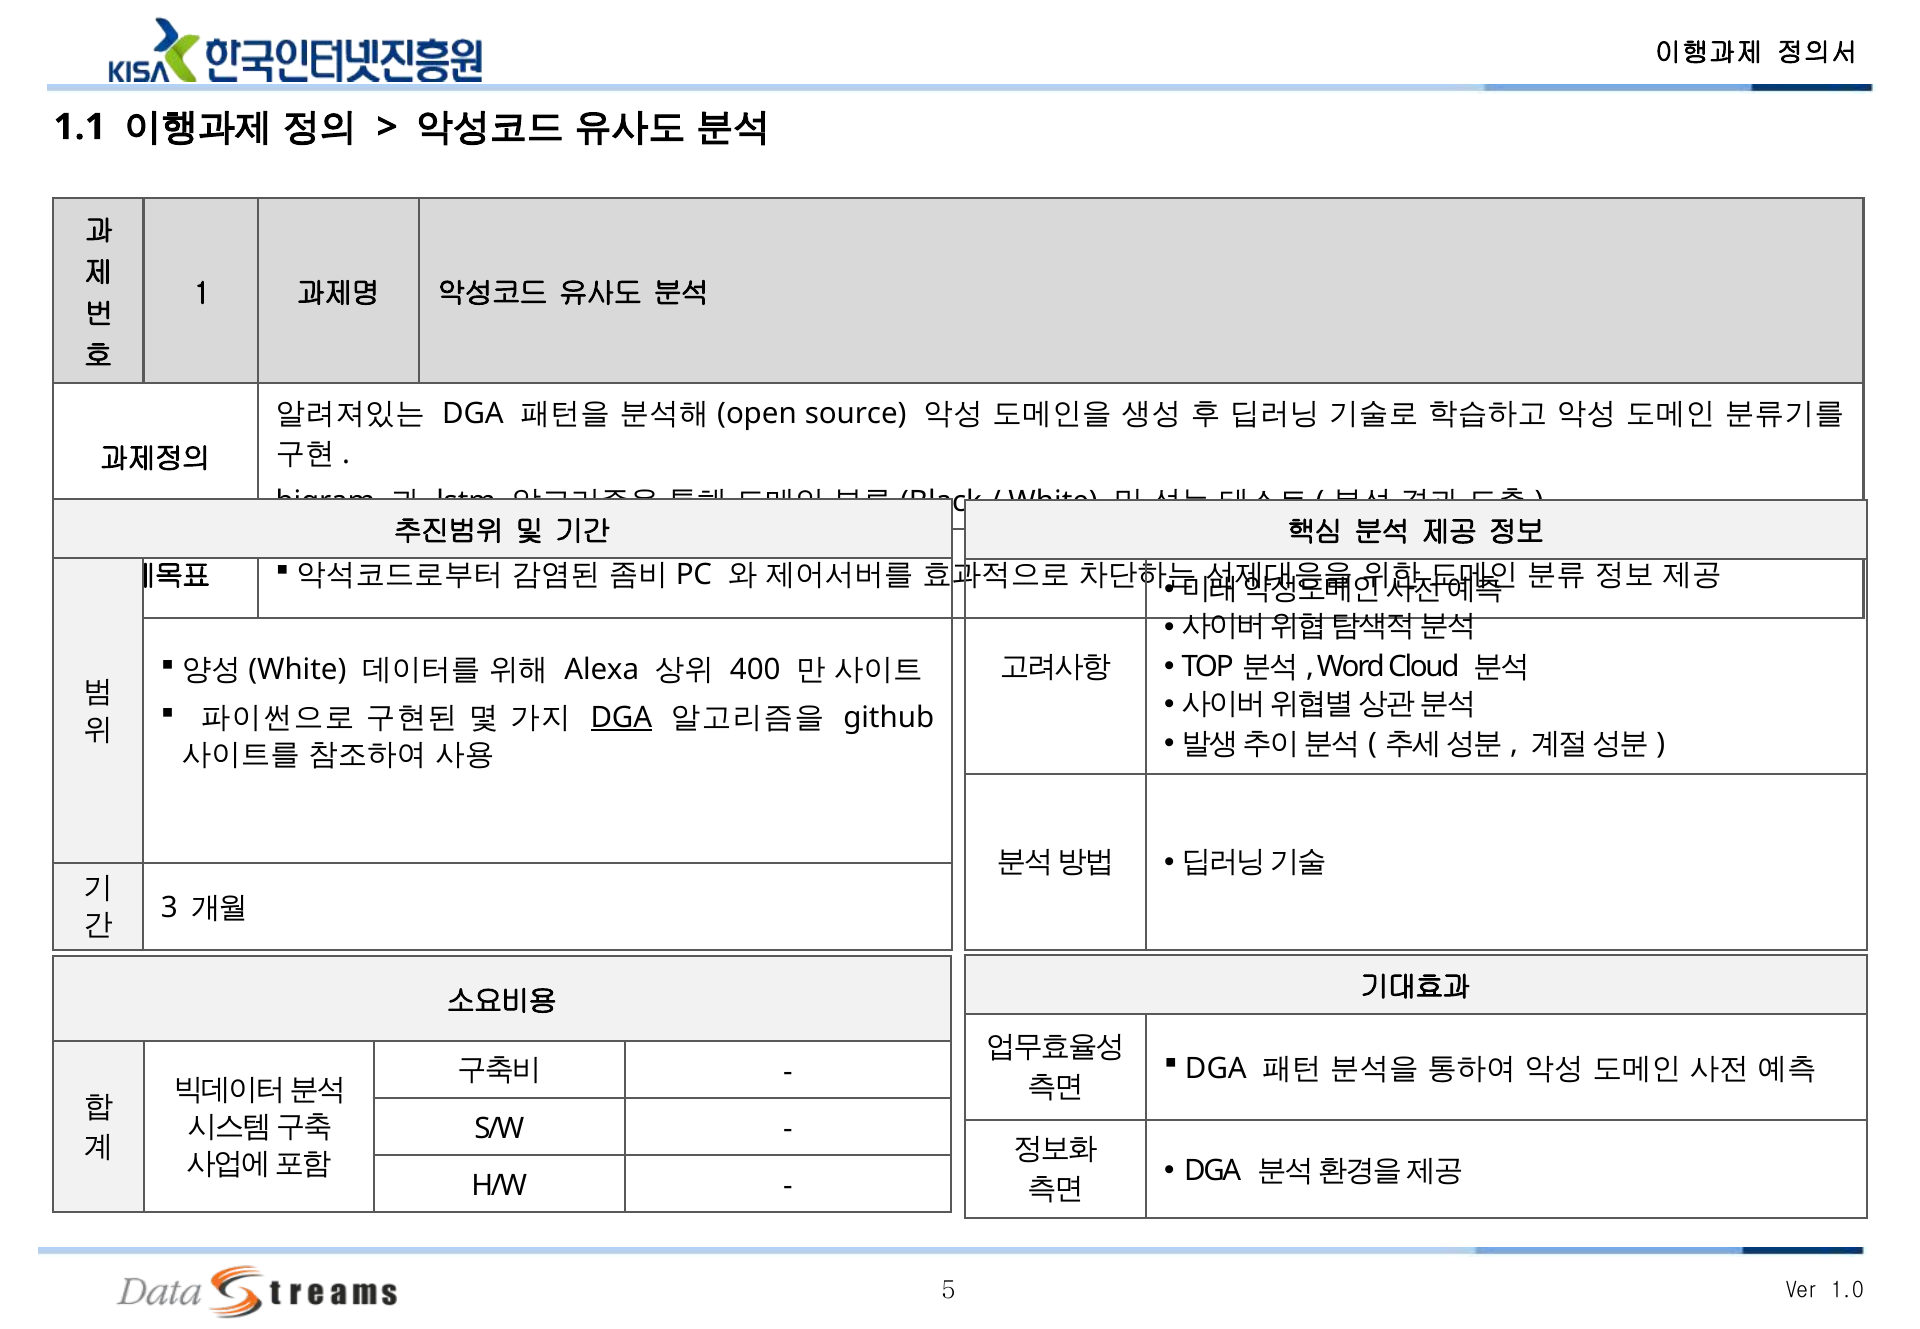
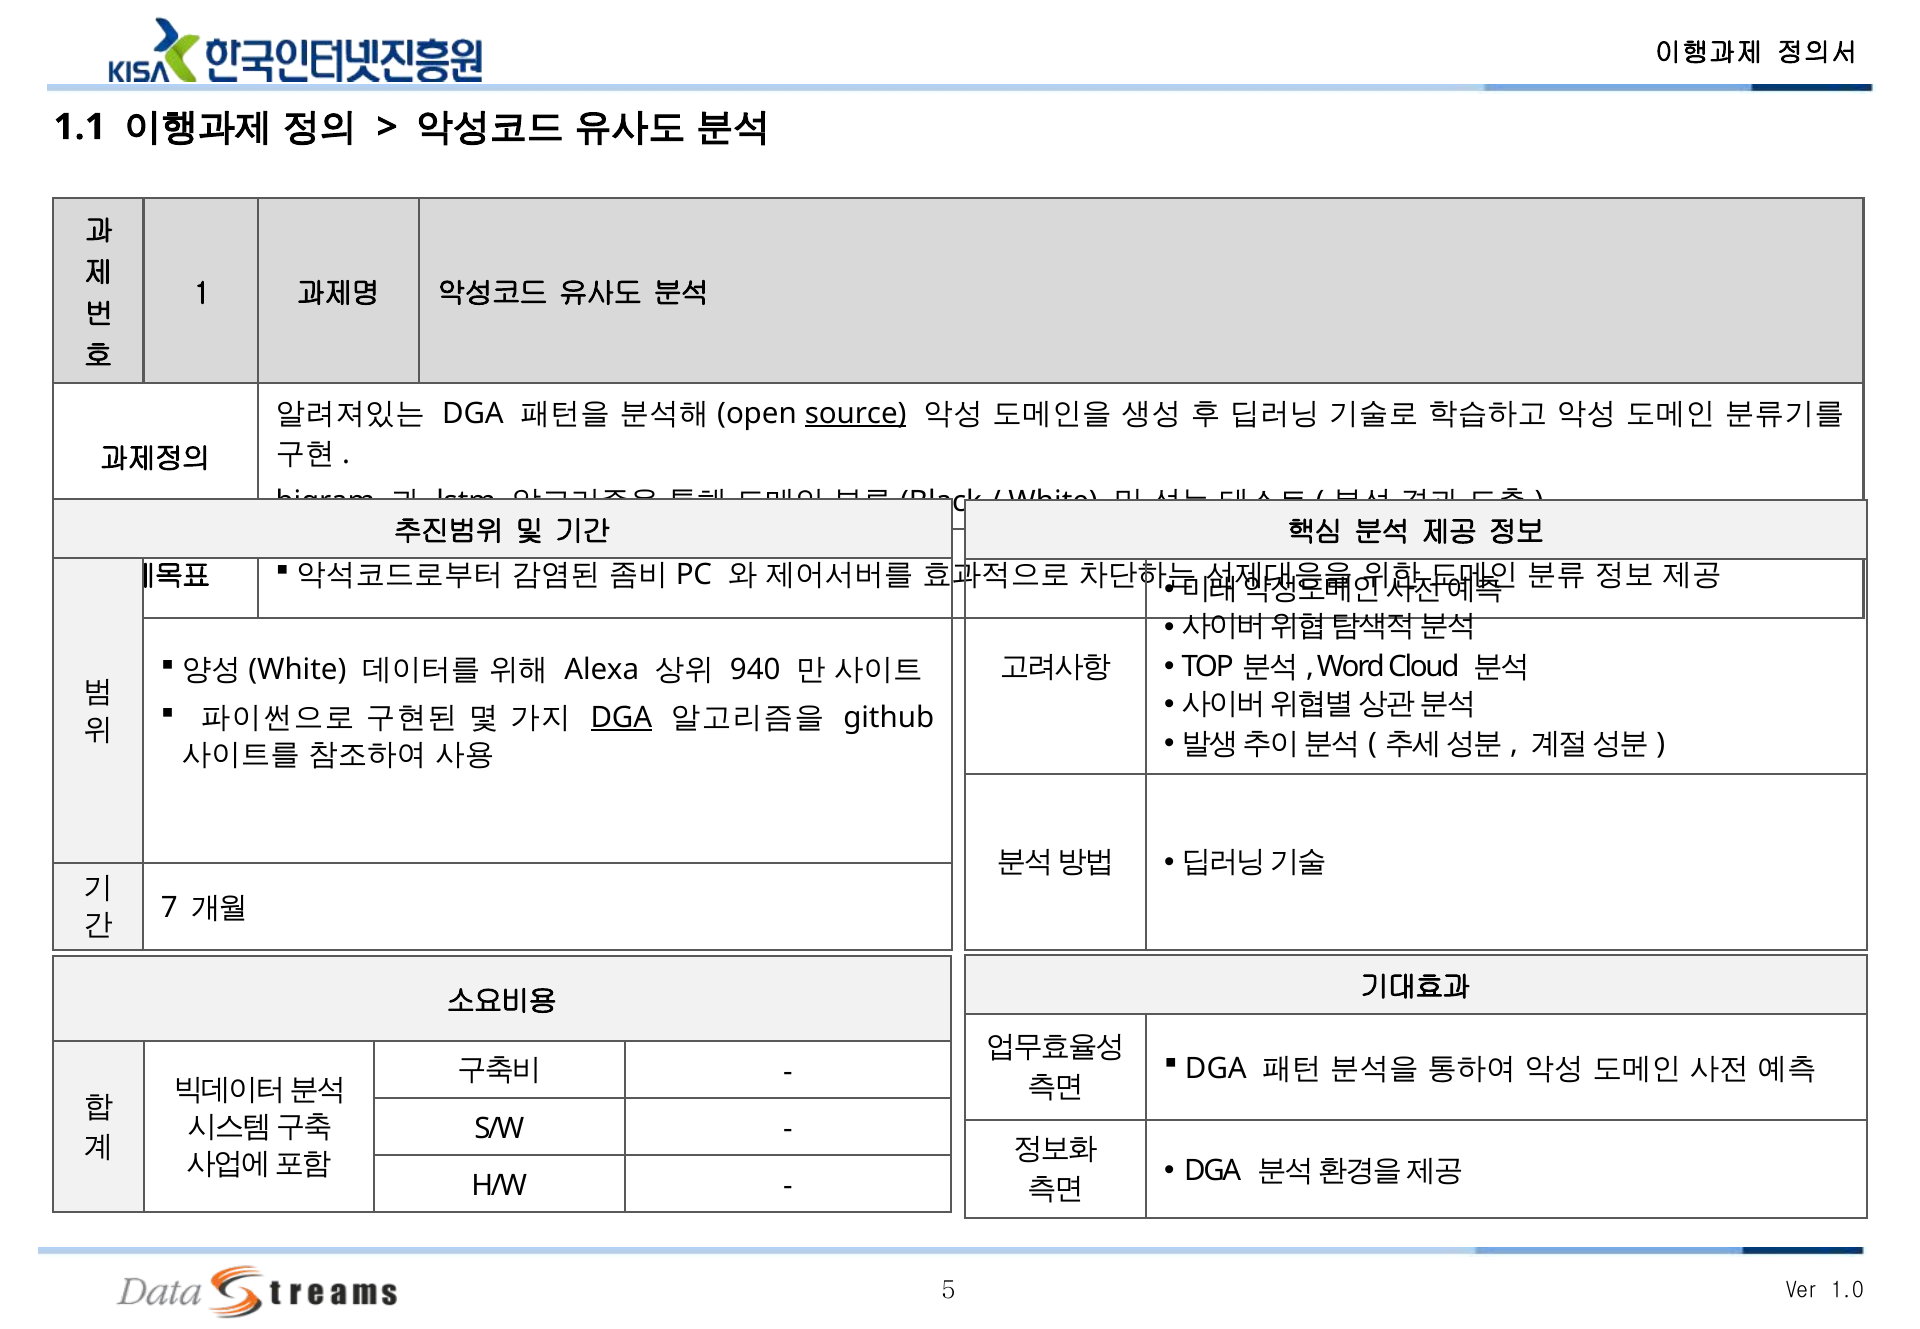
source underline: none -> present
400: 400 -> 940
3: 3 -> 7
